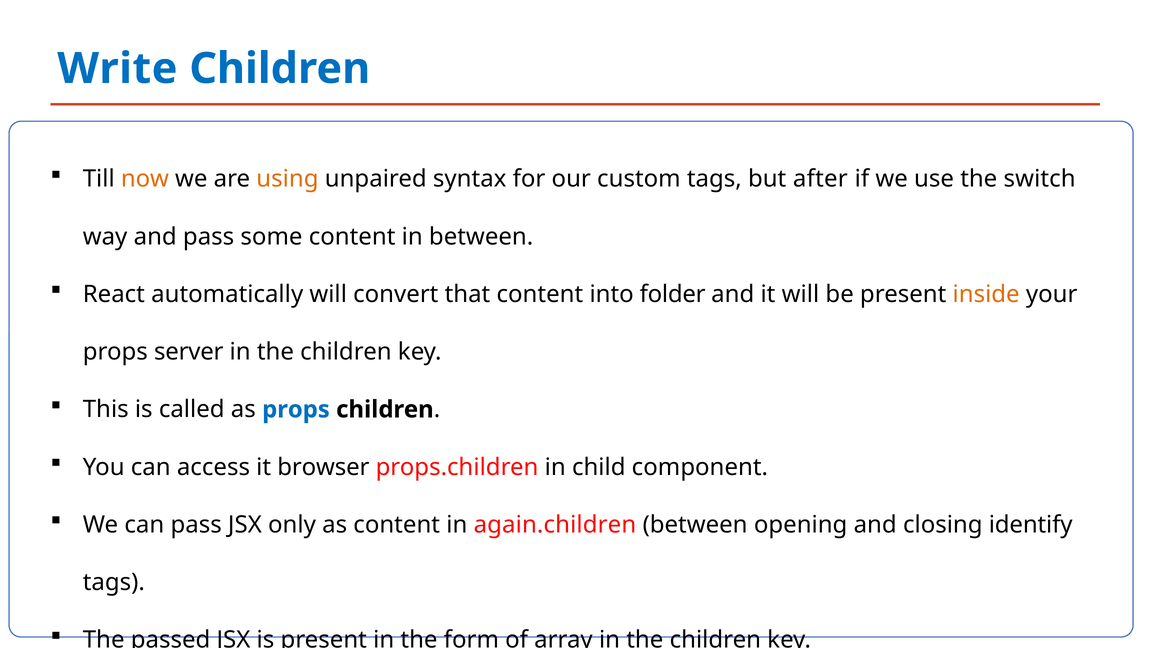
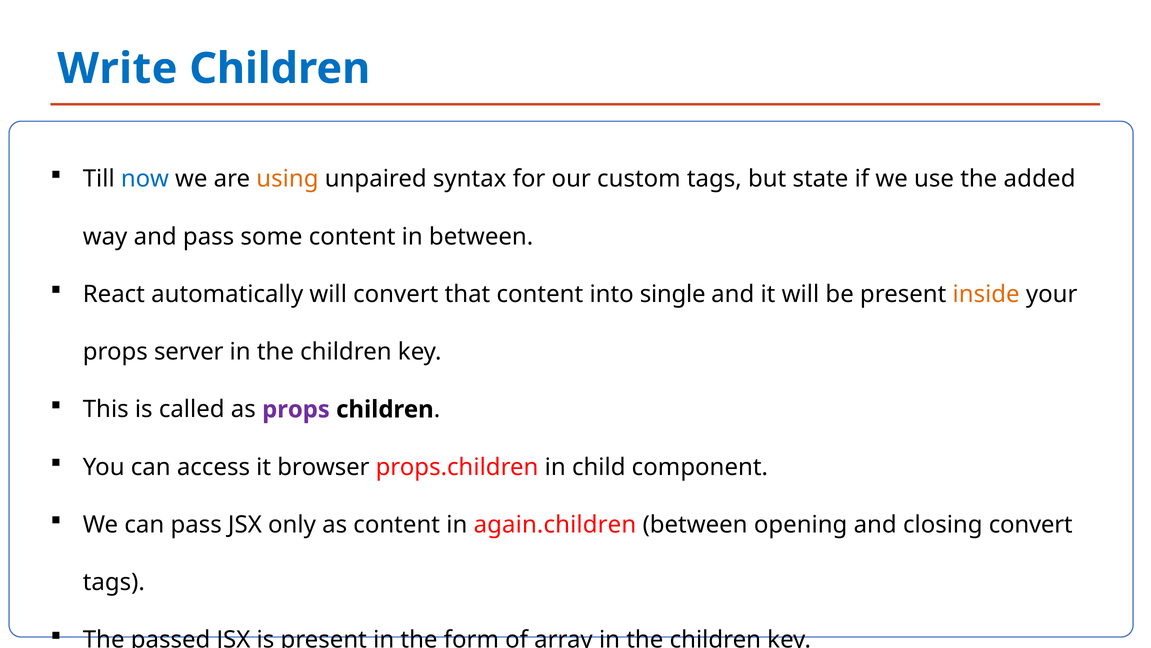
now colour: orange -> blue
after: after -> state
switch: switch -> added
folder: folder -> single
props at (296, 409) colour: blue -> purple
closing identify: identify -> convert
